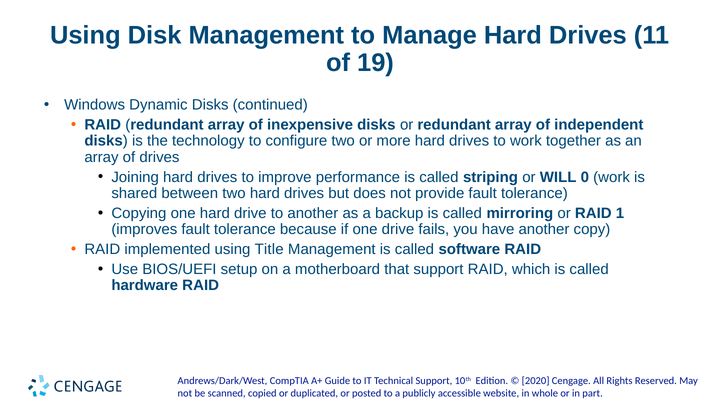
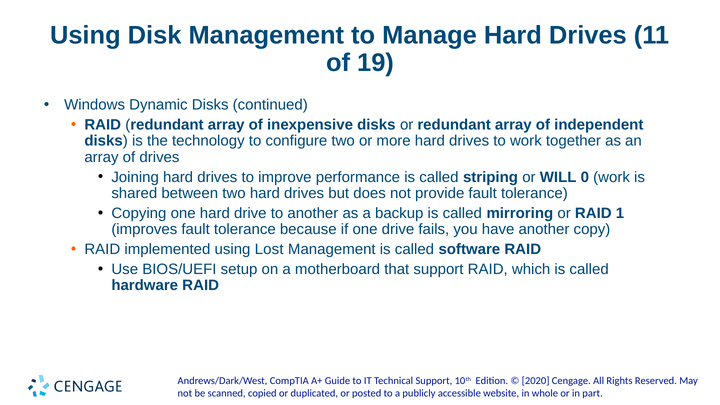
Title: Title -> Lost
